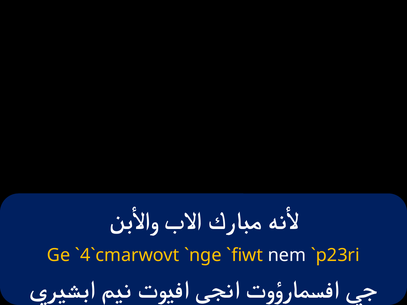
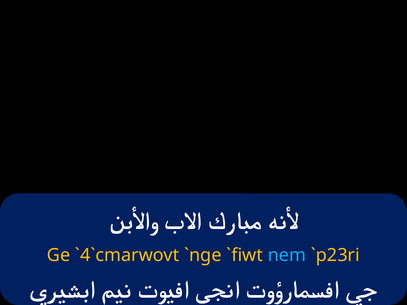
nem colour: white -> light blue
